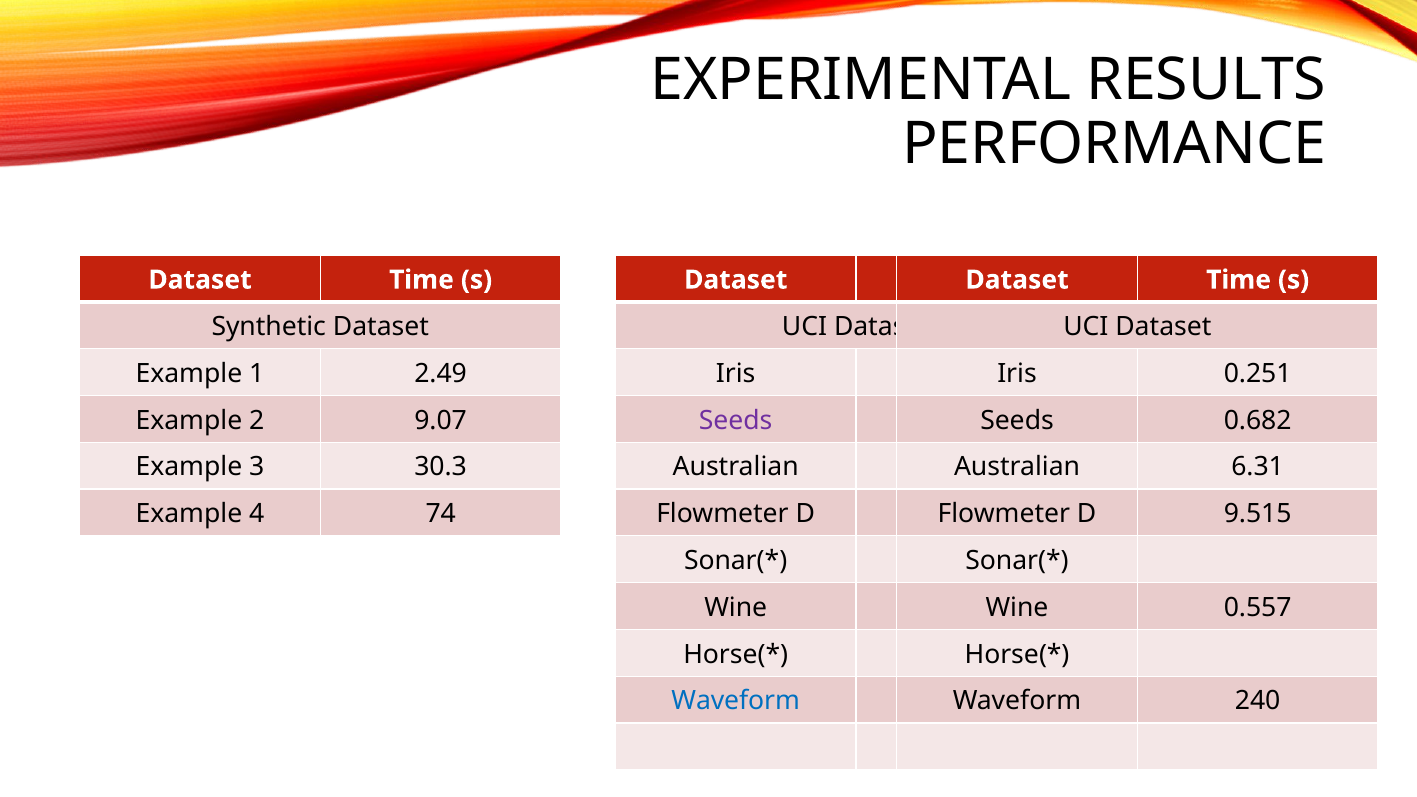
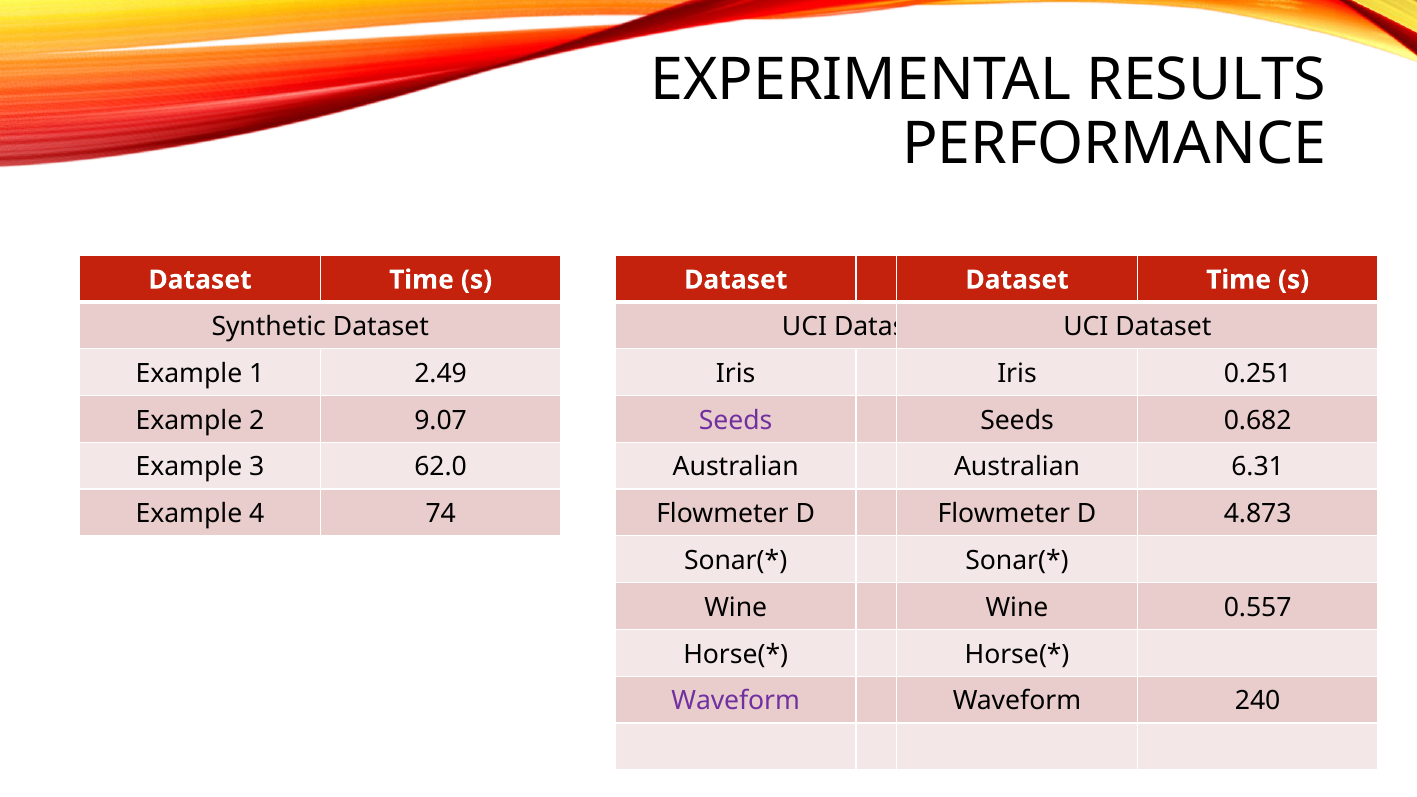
30.3: 30.3 -> 62.0
9.515: 9.515 -> 4.873
Waveform at (736, 701) colour: blue -> purple
